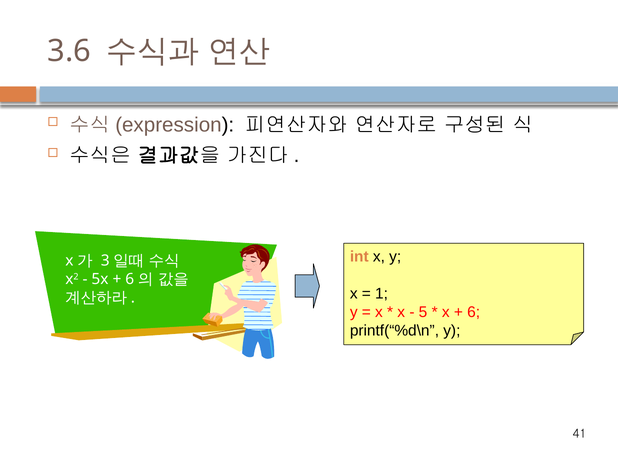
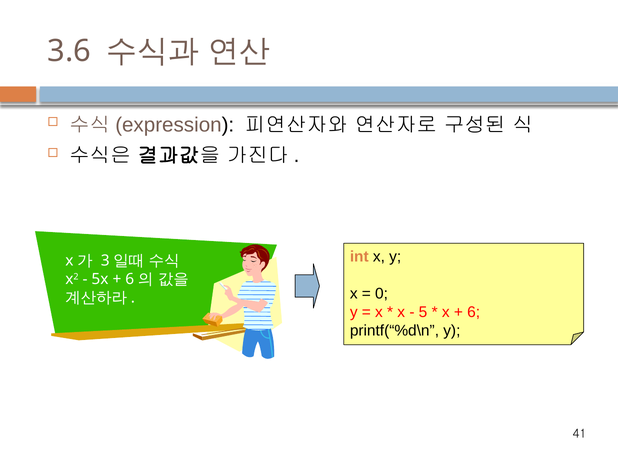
1: 1 -> 0
